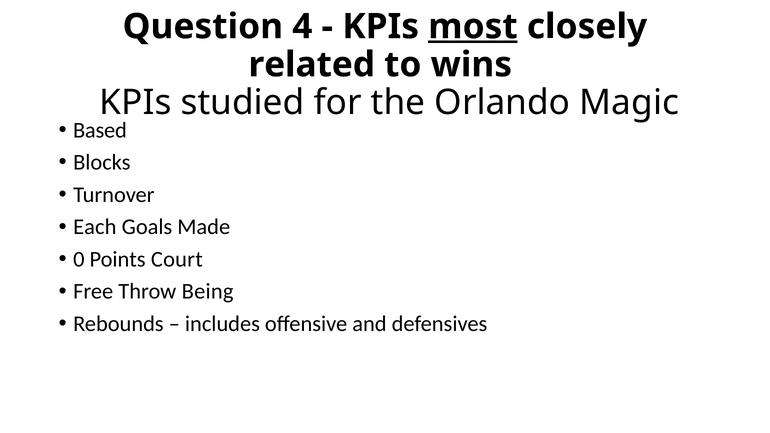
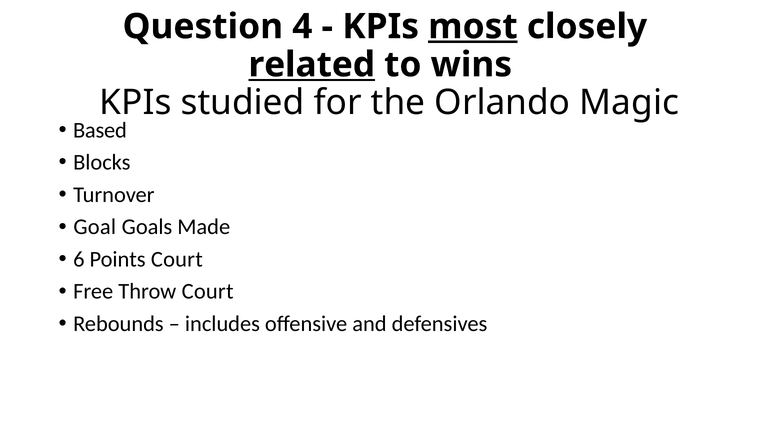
related underline: none -> present
Each: Each -> Goal
0: 0 -> 6
Throw Being: Being -> Court
